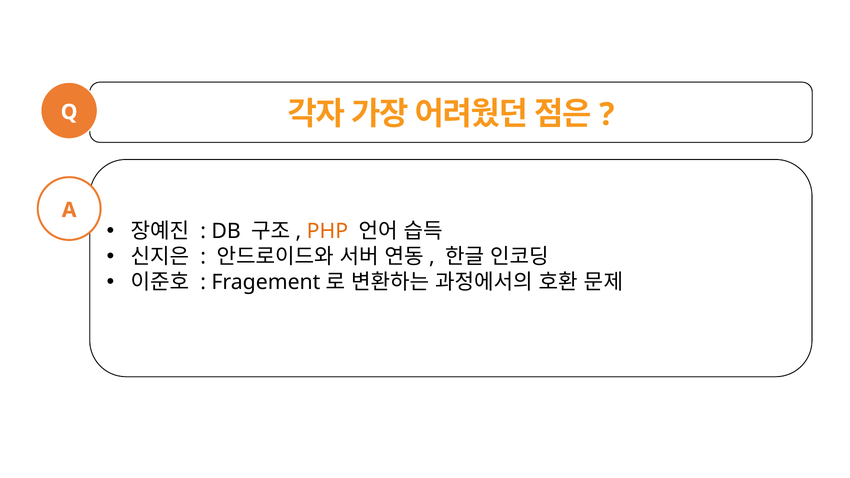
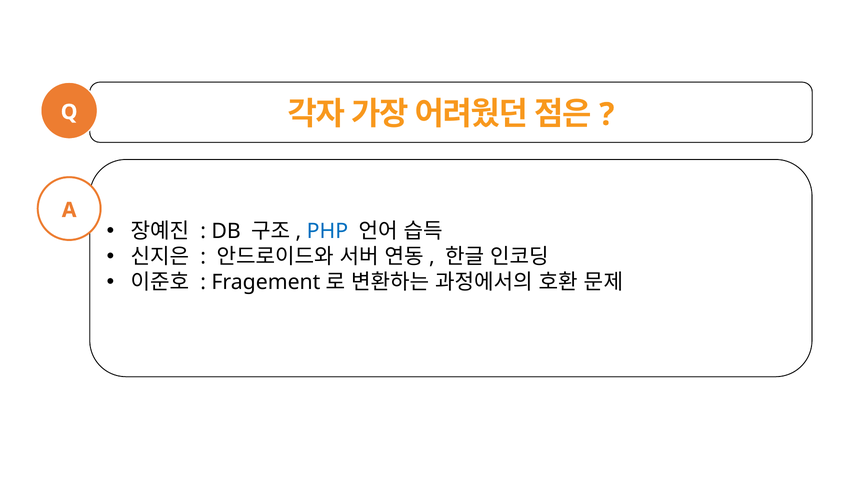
PHP colour: orange -> blue
